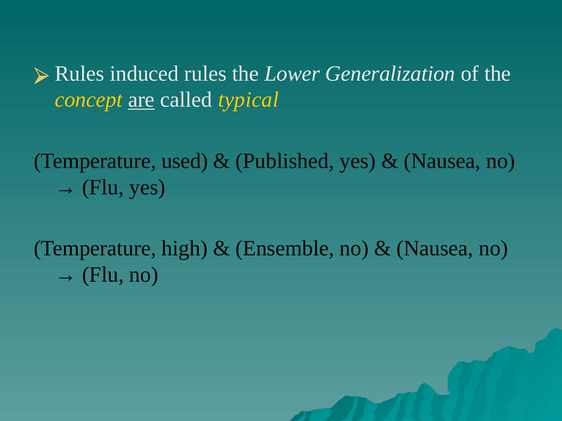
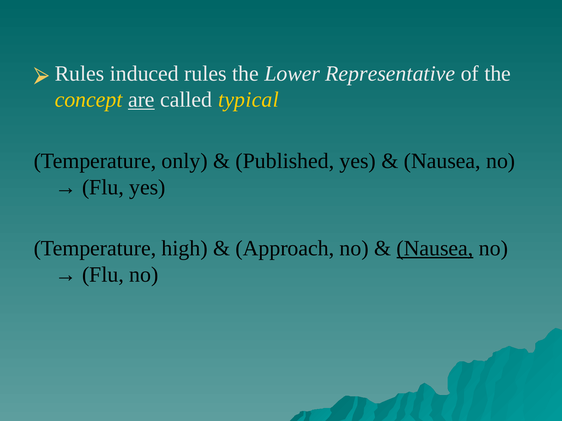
Generalization: Generalization -> Representative
used: used -> only
Ensemble: Ensemble -> Approach
Nausea at (435, 249) underline: none -> present
